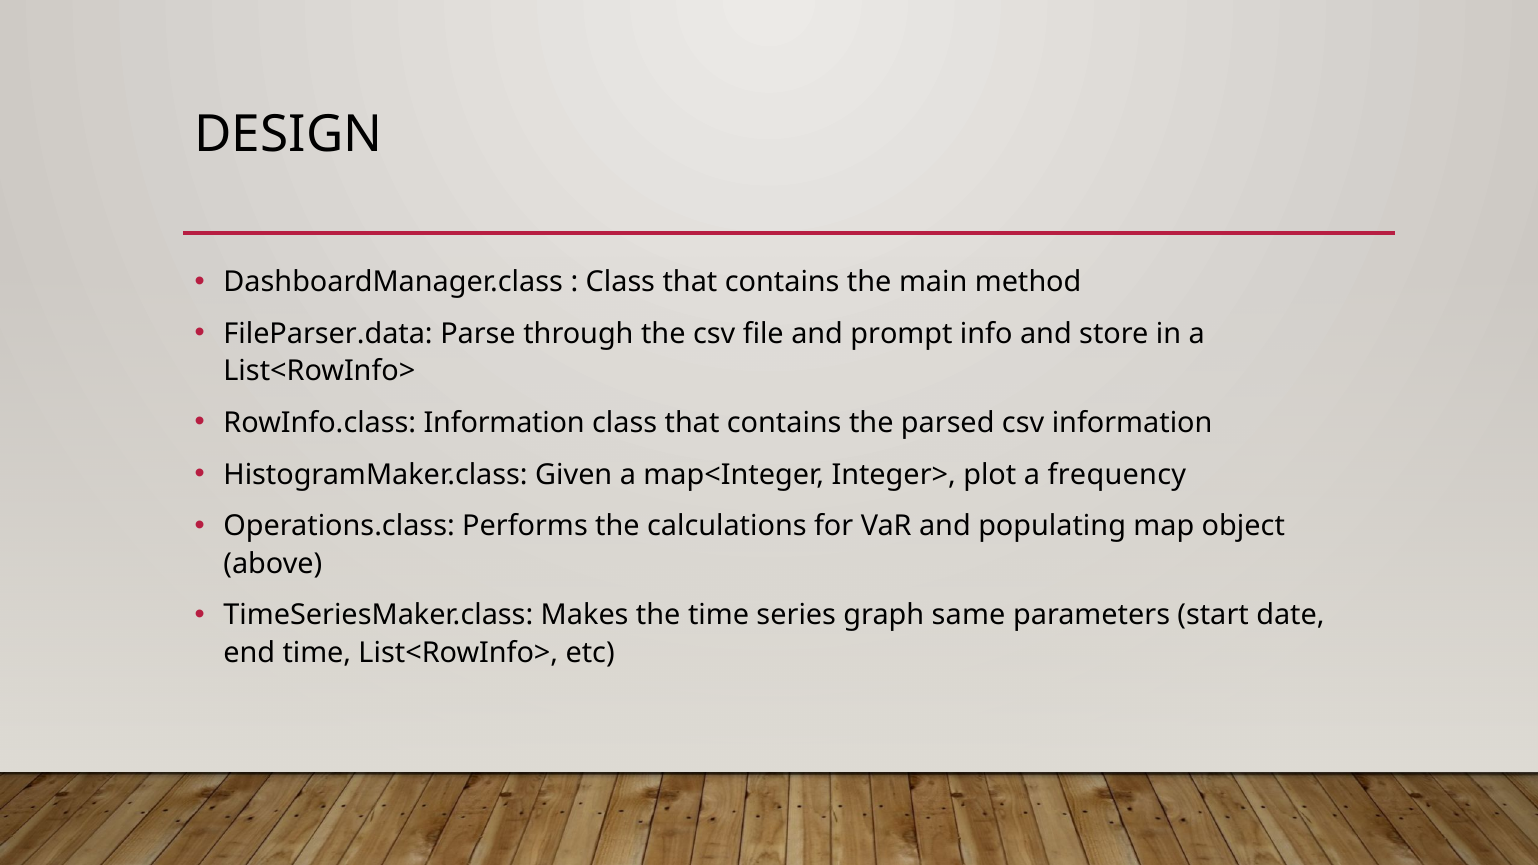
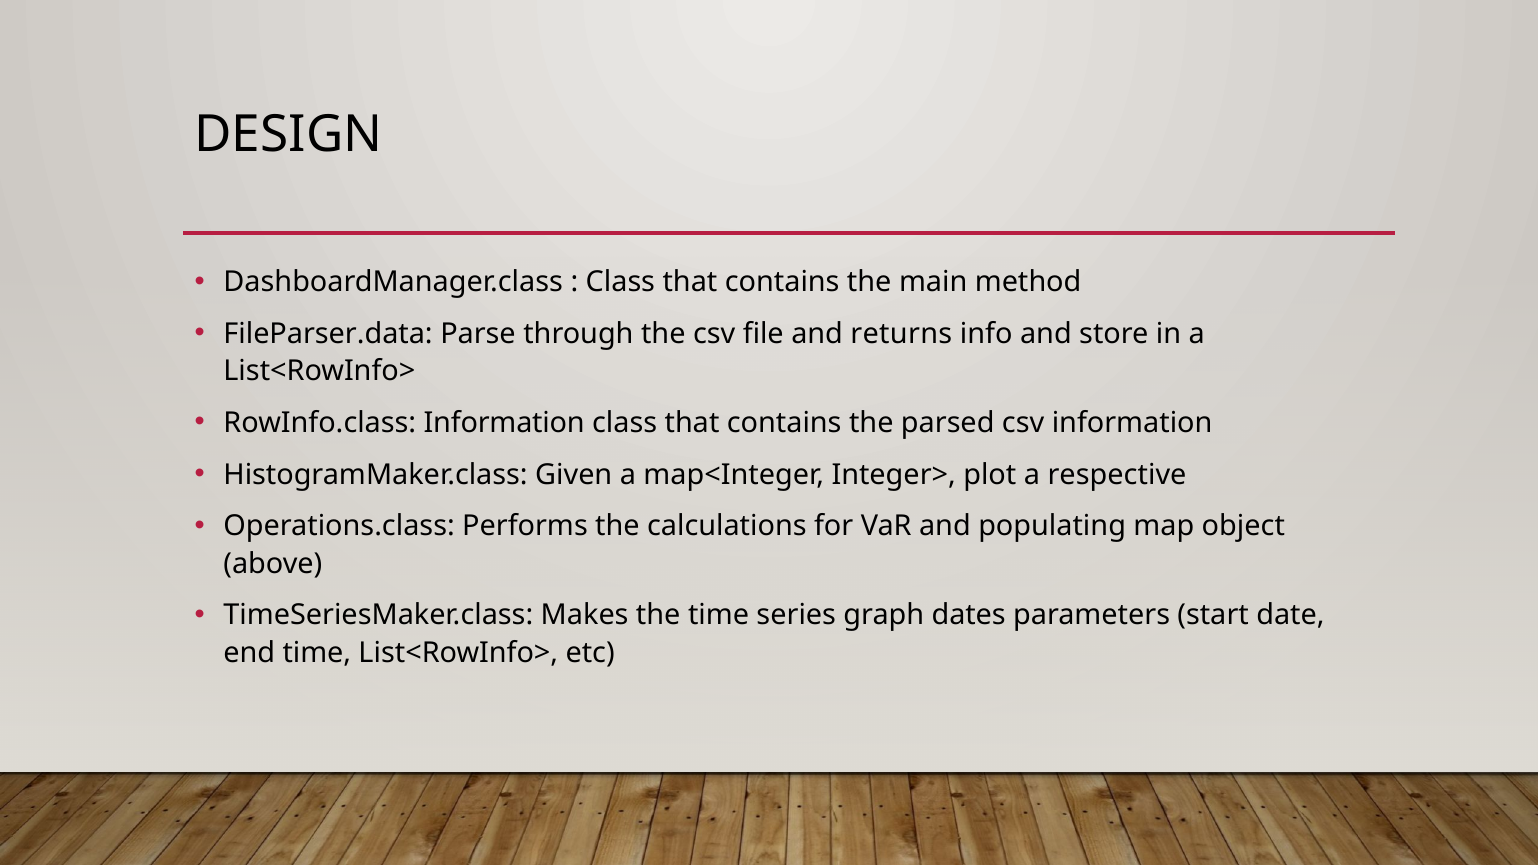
prompt: prompt -> returns
frequency: frequency -> respective
same: same -> dates
